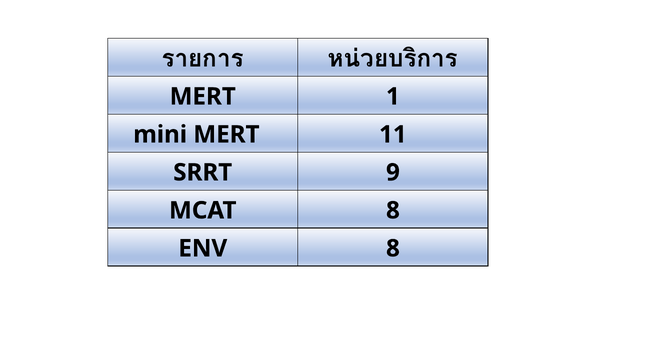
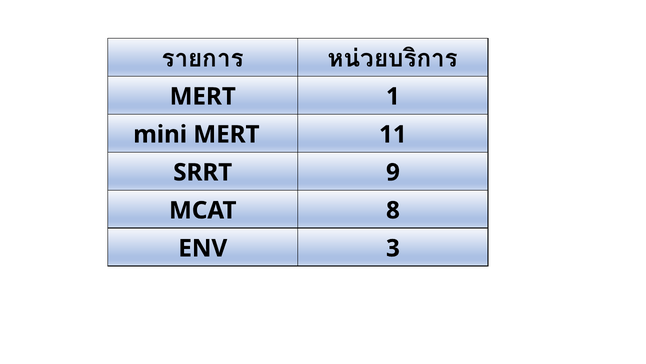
ENV 8: 8 -> 3
